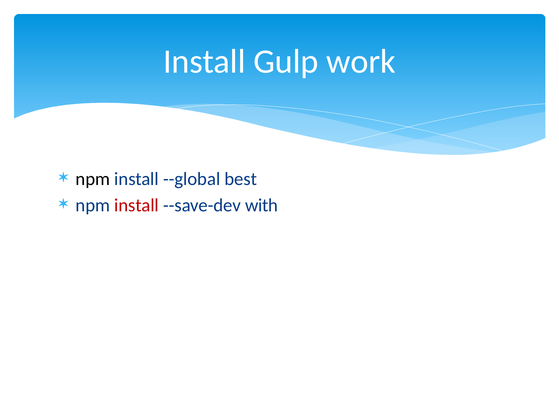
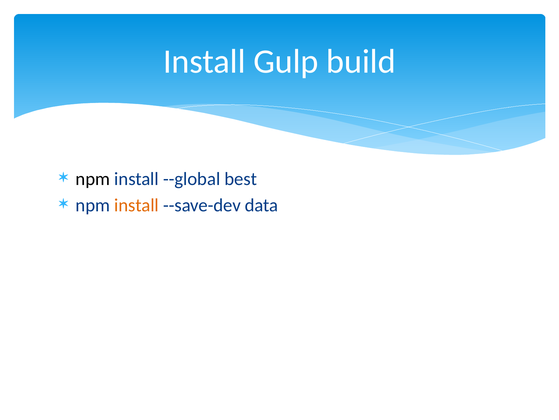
work: work -> build
install at (137, 205) colour: red -> orange
with: with -> data
